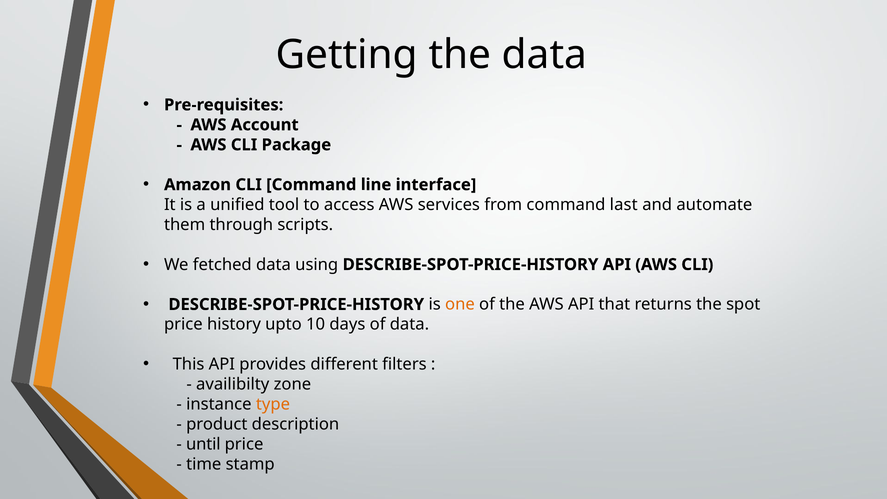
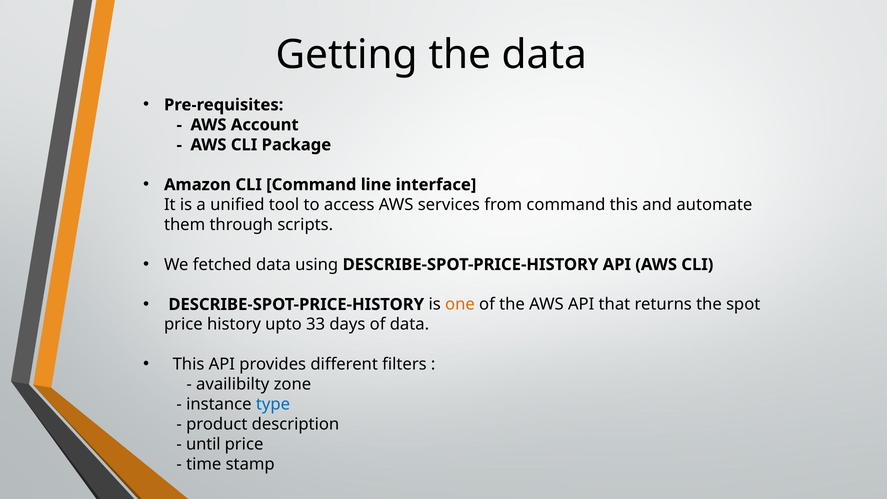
command last: last -> this
10: 10 -> 33
type colour: orange -> blue
